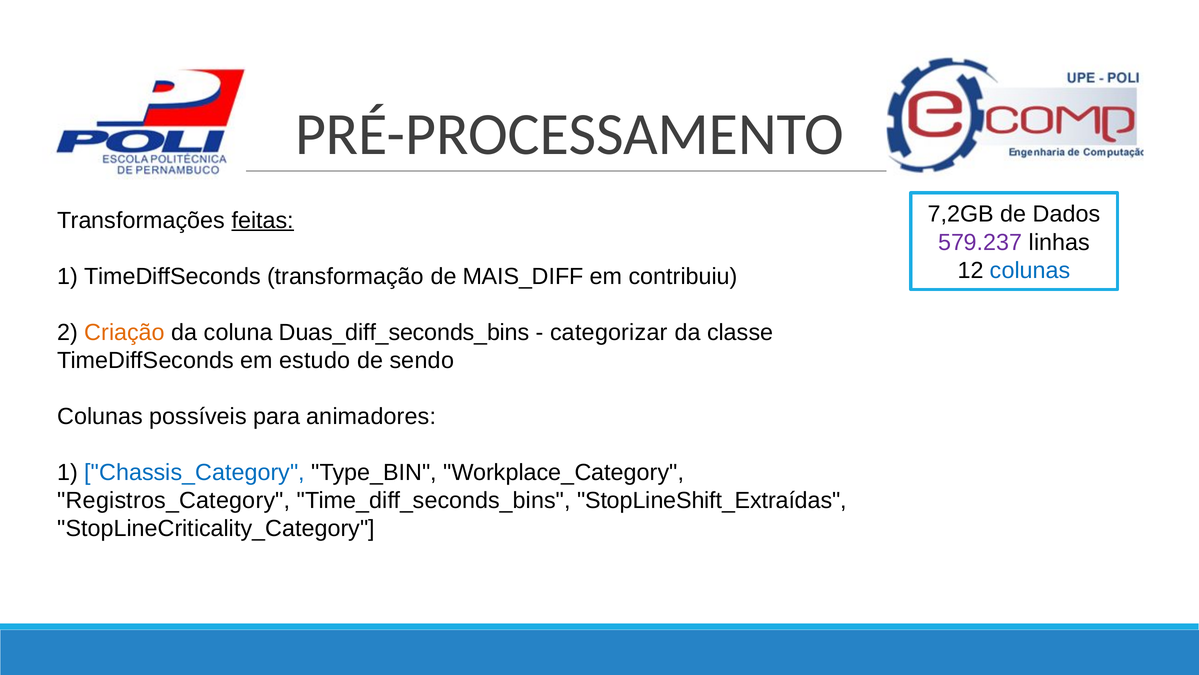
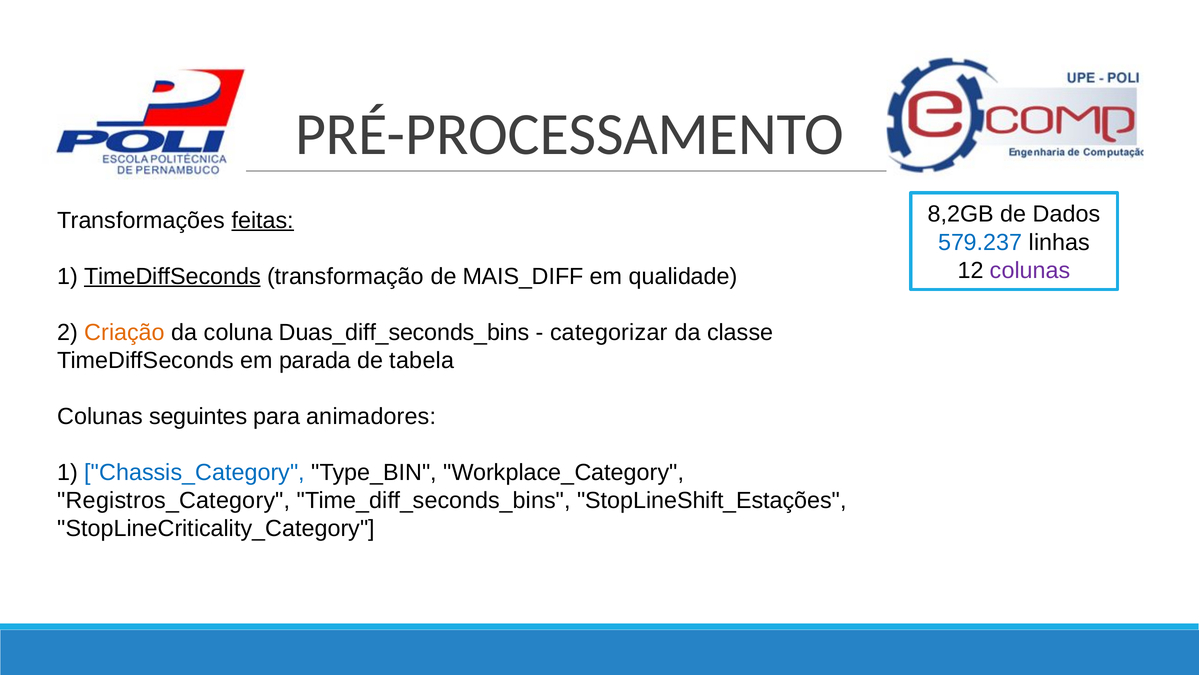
7,2GB: 7,2GB -> 8,2GB
579.237 colour: purple -> blue
colunas at (1030, 270) colour: blue -> purple
TimeDiffSeconds at (172, 276) underline: none -> present
contribuiu: contribuiu -> qualidade
estudo: estudo -> parada
sendo: sendo -> tabela
possíveis: possíveis -> seguintes
StopLineShift_Extraídas: StopLineShift_Extraídas -> StopLineShift_Estações
